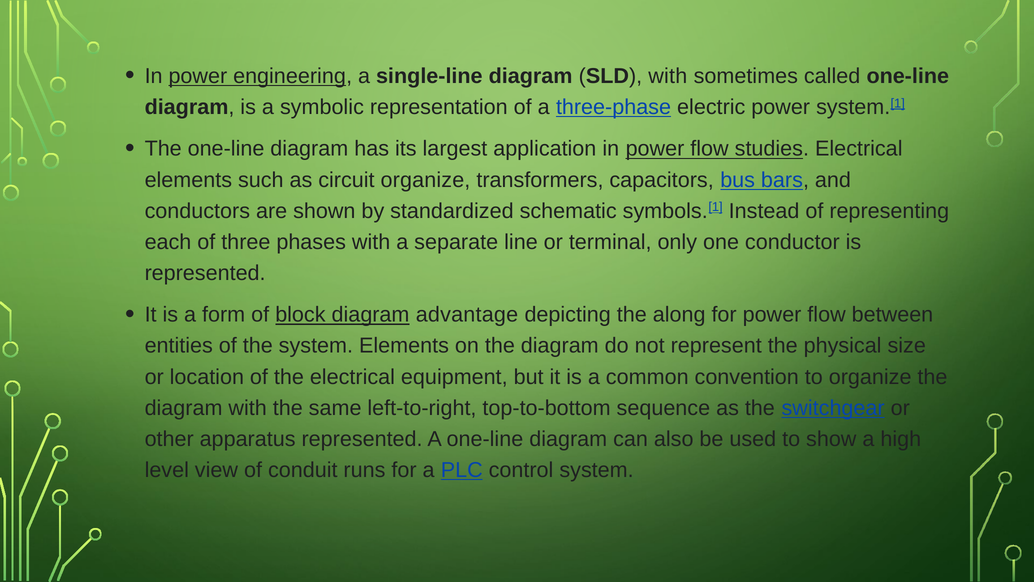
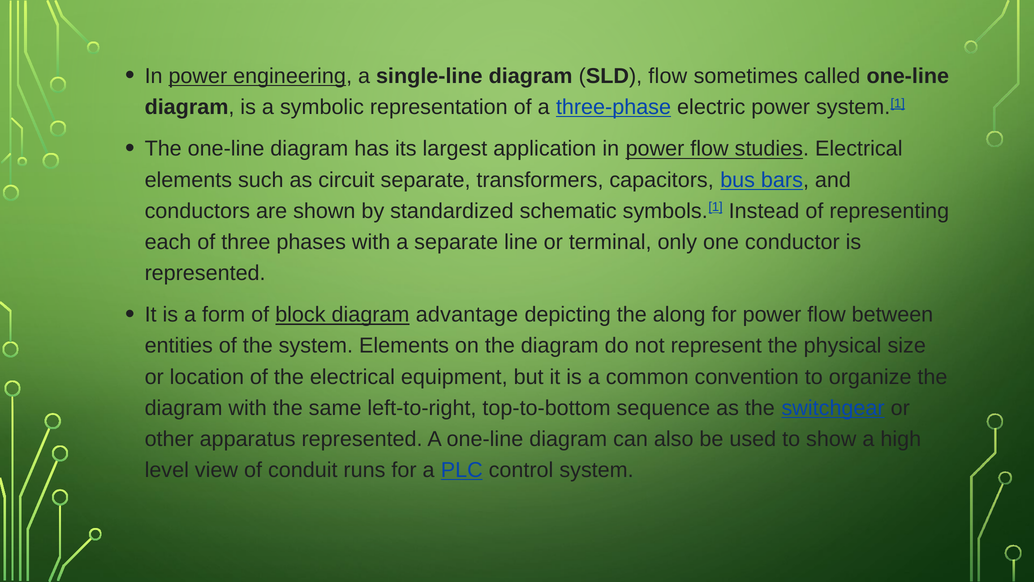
SLD with: with -> flow
circuit organize: organize -> separate
